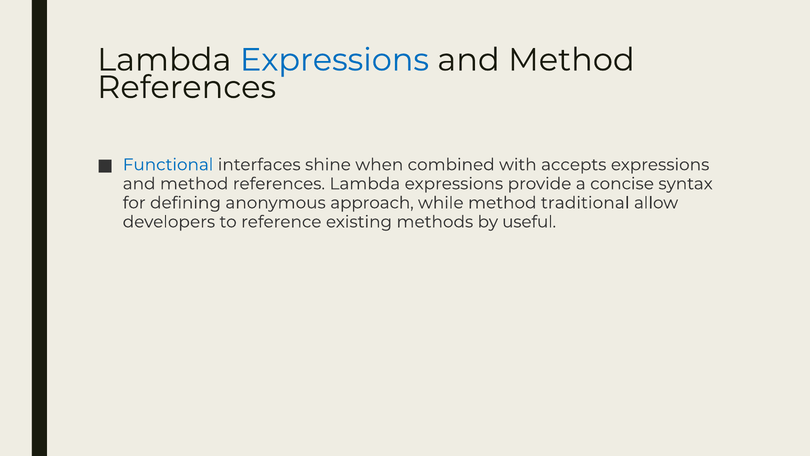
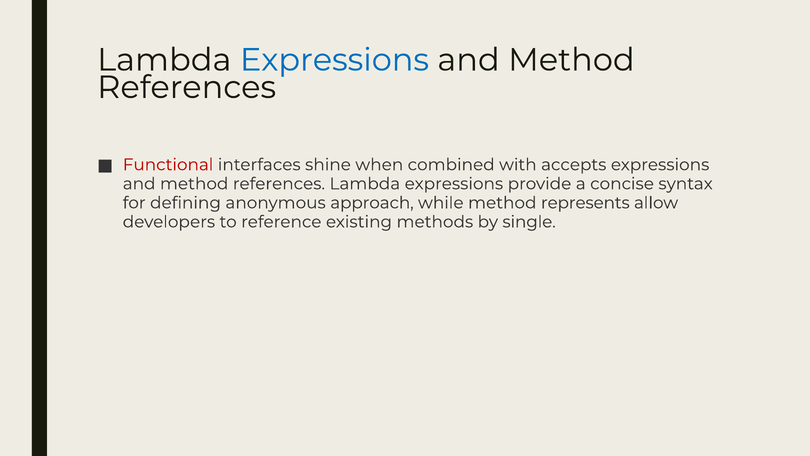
Functional colour: blue -> red
traditional: traditional -> represents
useful: useful -> single
